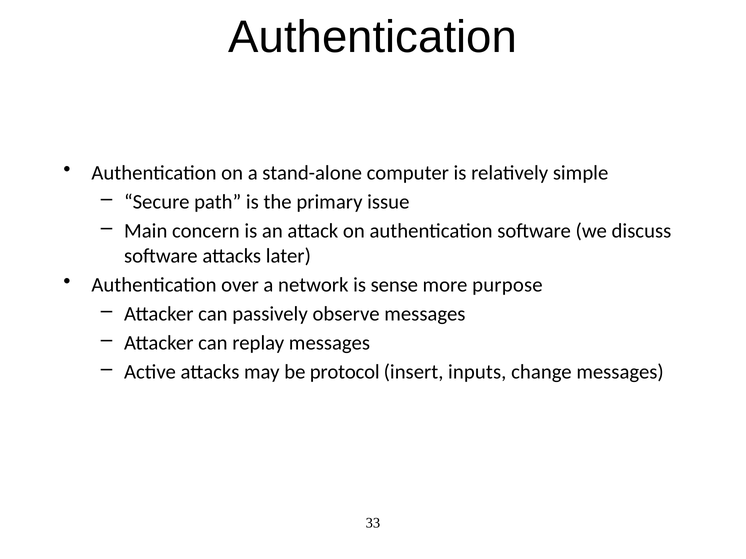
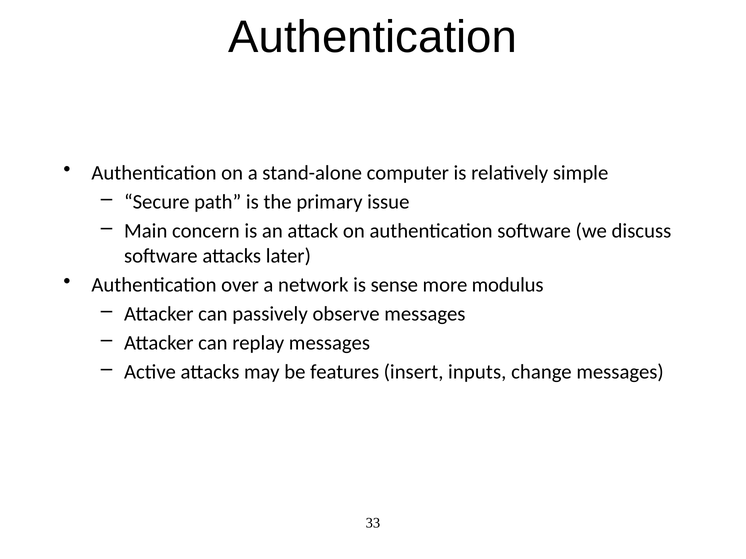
purpose: purpose -> modulus
protocol: protocol -> features
